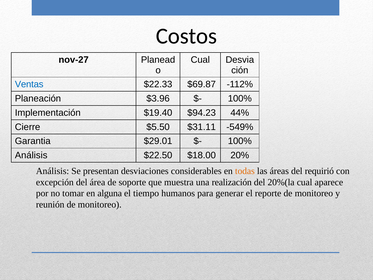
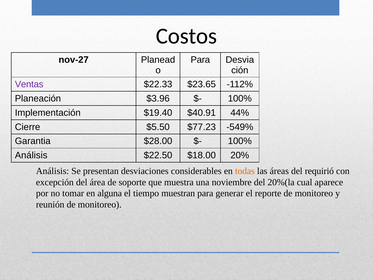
Cual at (200, 60): Cual -> Para
Ventas colour: blue -> purple
$69.87: $69.87 -> $23.65
$94.23: $94.23 -> $40.91
$31.11: $31.11 -> $77.23
$29.01: $29.01 -> $28.00
realización: realización -> noviembre
humanos: humanos -> muestran
